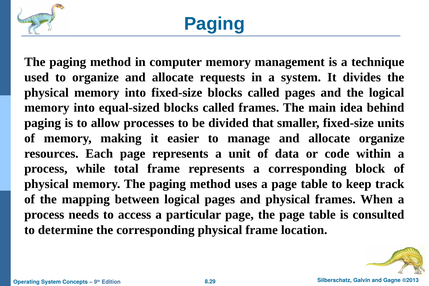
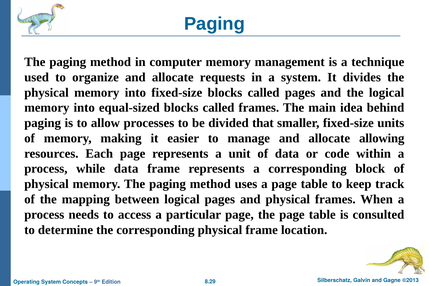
allocate organize: organize -> allowing
while total: total -> data
